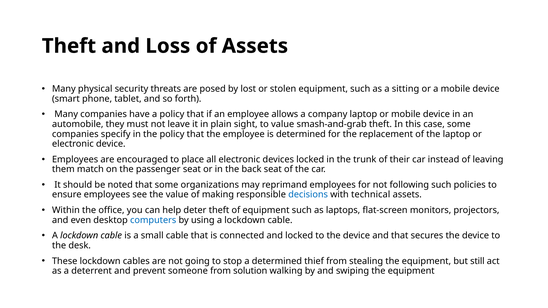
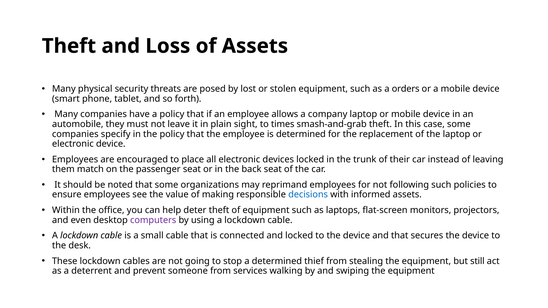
sitting: sitting -> orders
to value: value -> times
technical: technical -> informed
computers colour: blue -> purple
solution: solution -> services
